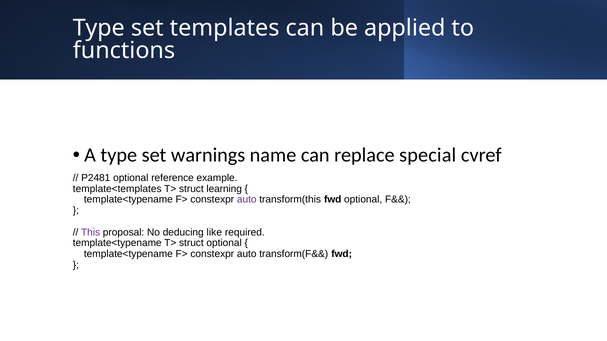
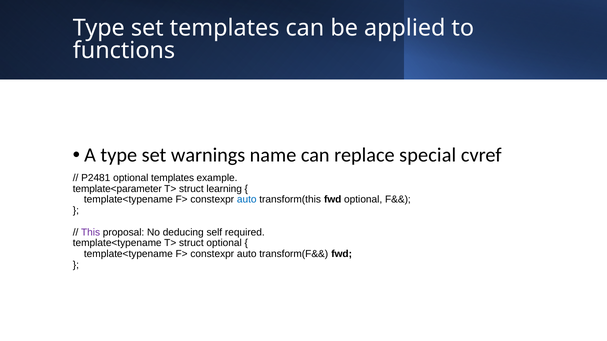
optional reference: reference -> templates
template<templates: template<templates -> template<parameter
auto at (247, 200) colour: purple -> blue
like: like -> self
